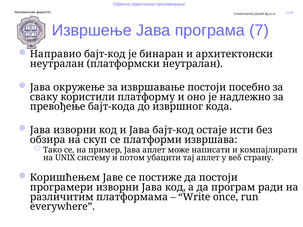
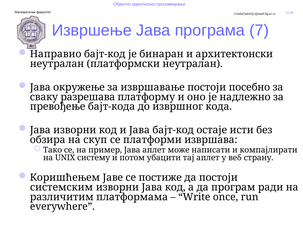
користили: користили -> разрешава
програмери: програмери -> системским
